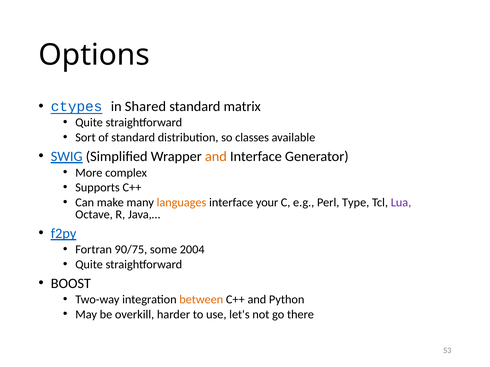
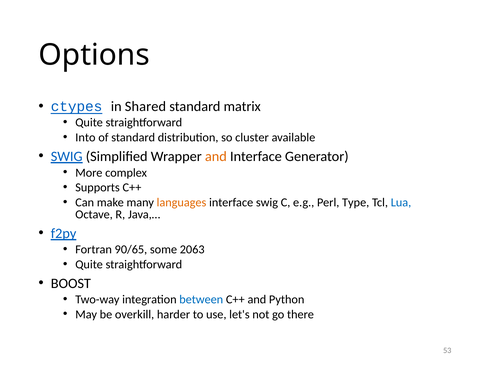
Sort: Sort -> Into
classes: classes -> cluster
interface your: your -> swig
Lua colour: purple -> blue
90/75: 90/75 -> 90/65
2004: 2004 -> 2063
between colour: orange -> blue
